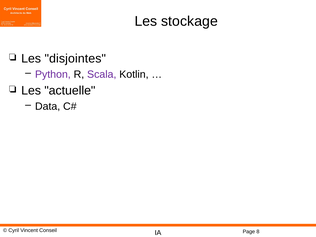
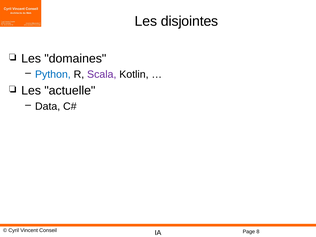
stockage: stockage -> disjointes
disjointes: disjointes -> domaines
Python colour: purple -> blue
